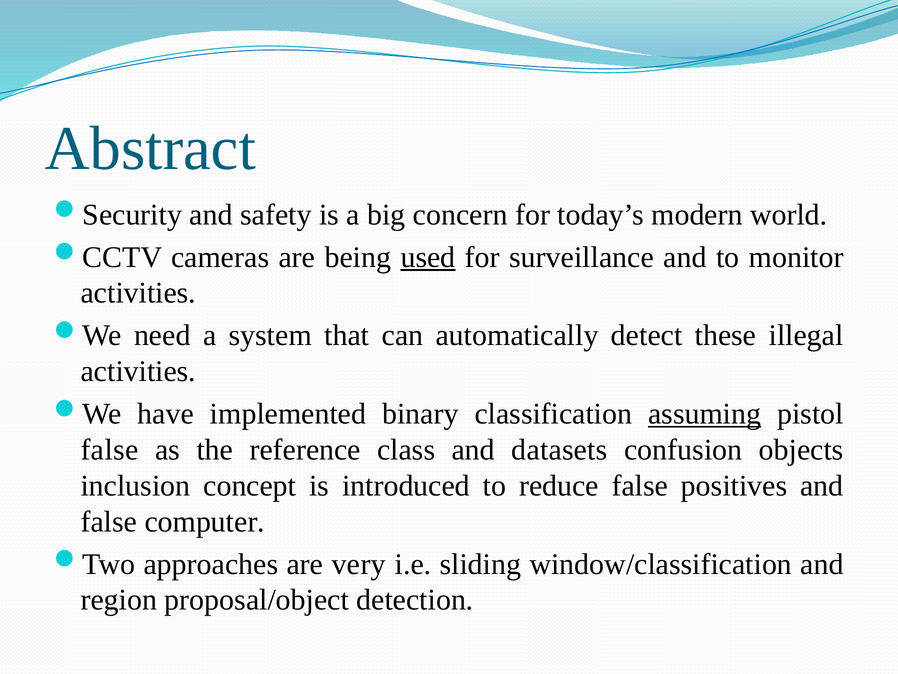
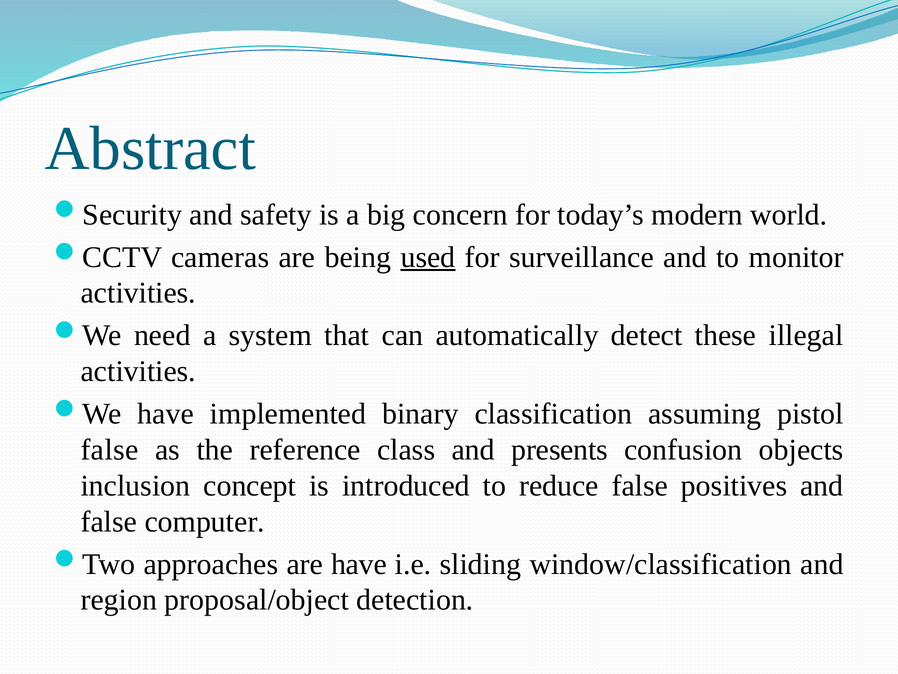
assuming underline: present -> none
datasets: datasets -> presents
are very: very -> have
